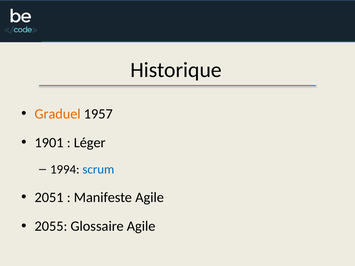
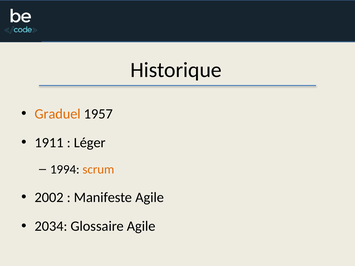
1901: 1901 -> 1911
scrum colour: blue -> orange
2051: 2051 -> 2002
2055: 2055 -> 2034
